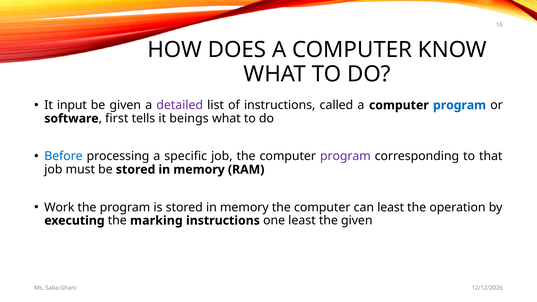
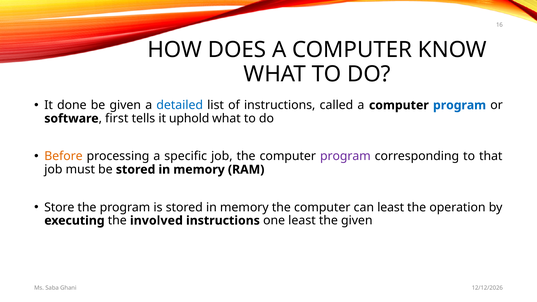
input: input -> done
detailed colour: purple -> blue
beings: beings -> uphold
Before colour: blue -> orange
Work: Work -> Store
marking: marking -> involved
